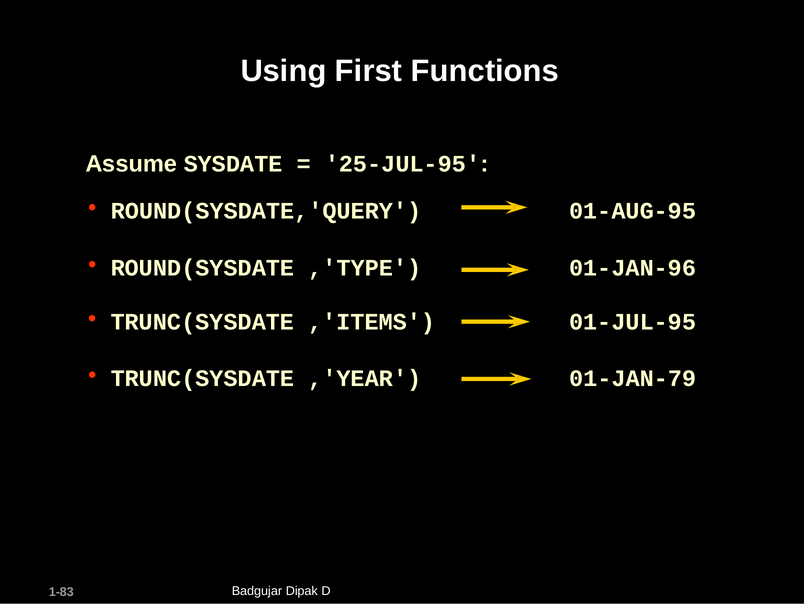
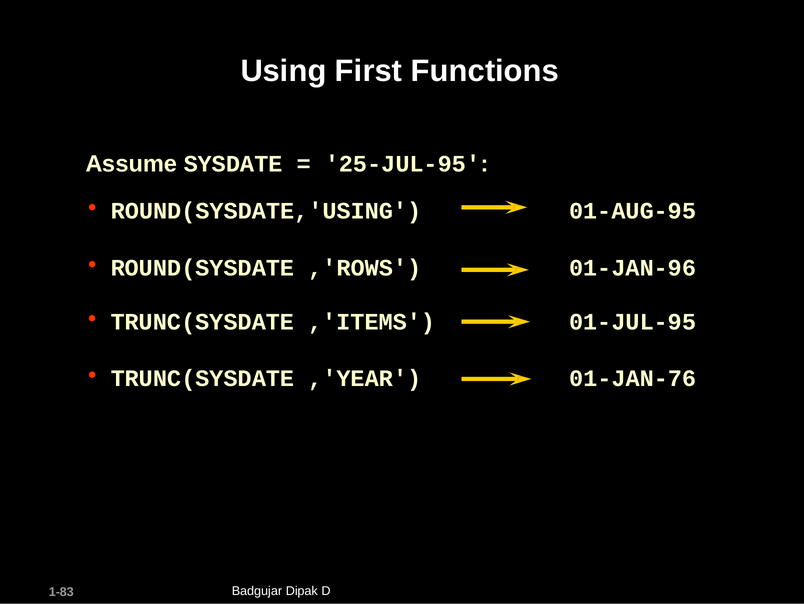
ROUND(SYSDATE,'QUERY: ROUND(SYSDATE,'QUERY -> ROUND(SYSDATE,'USING
,'TYPE: ,'TYPE -> ,'ROWS
01-JAN-79: 01-JAN-79 -> 01-JAN-76
